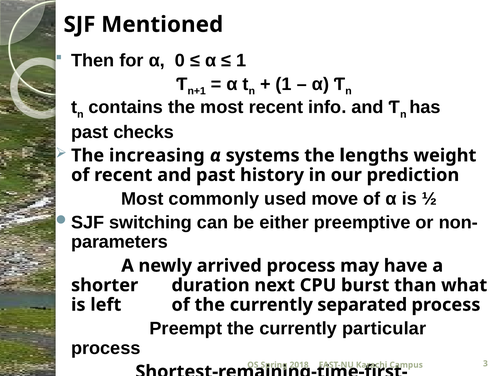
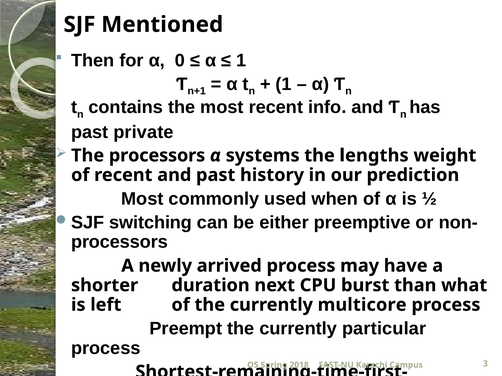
checks: checks -> private
The increasing: increasing -> processors
move: move -> when
parameters at (119, 242): parameters -> processors
separated: separated -> multicore
